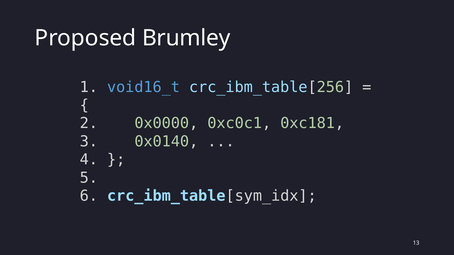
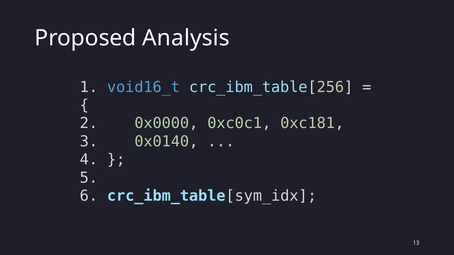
Brumley: Brumley -> Analysis
